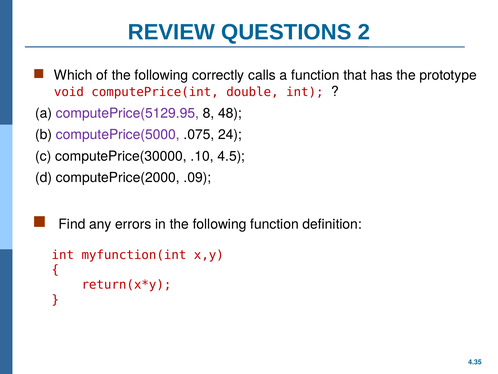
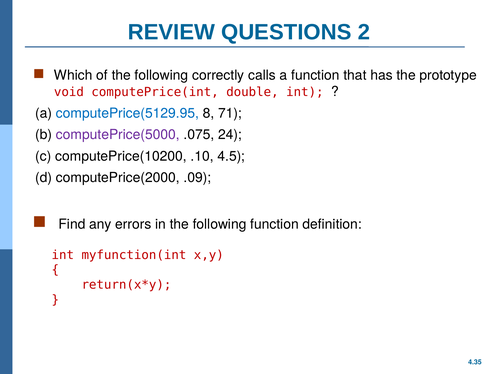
computePrice(5129.95 colour: purple -> blue
48: 48 -> 71
computePrice(30000: computePrice(30000 -> computePrice(10200
